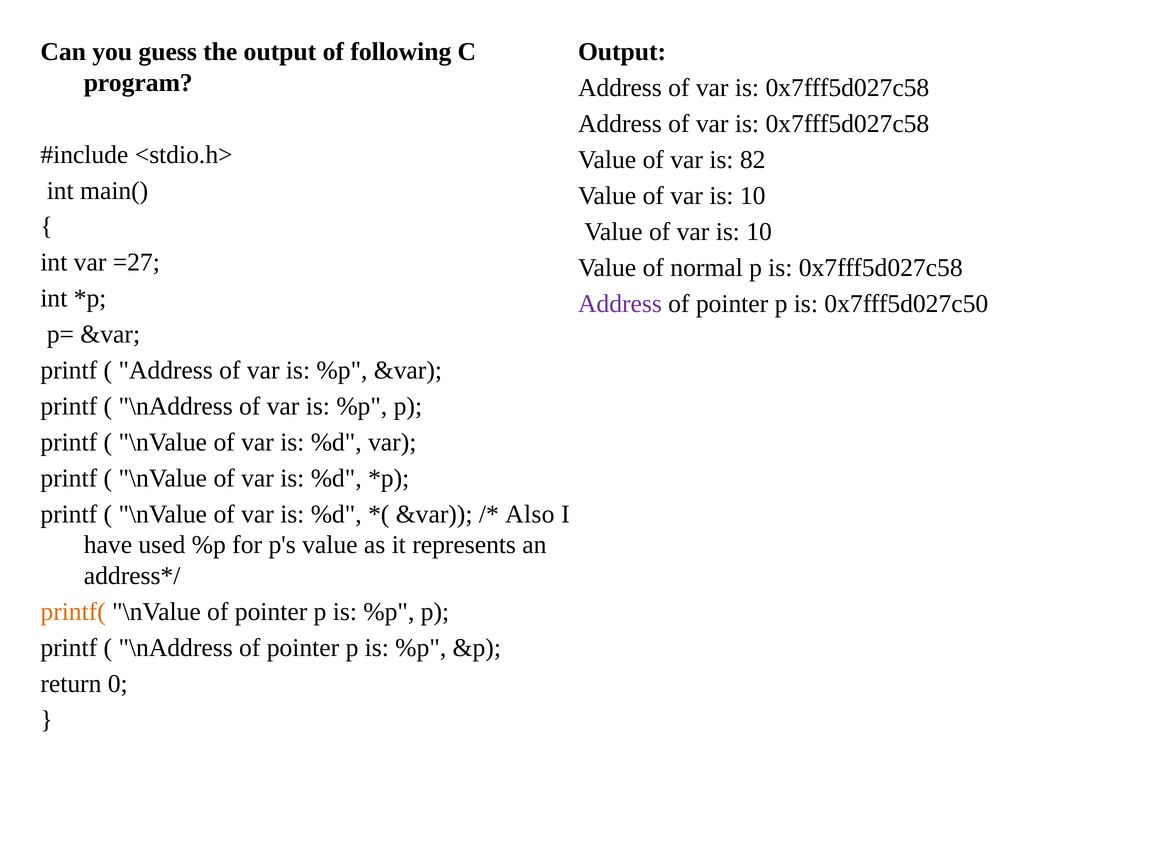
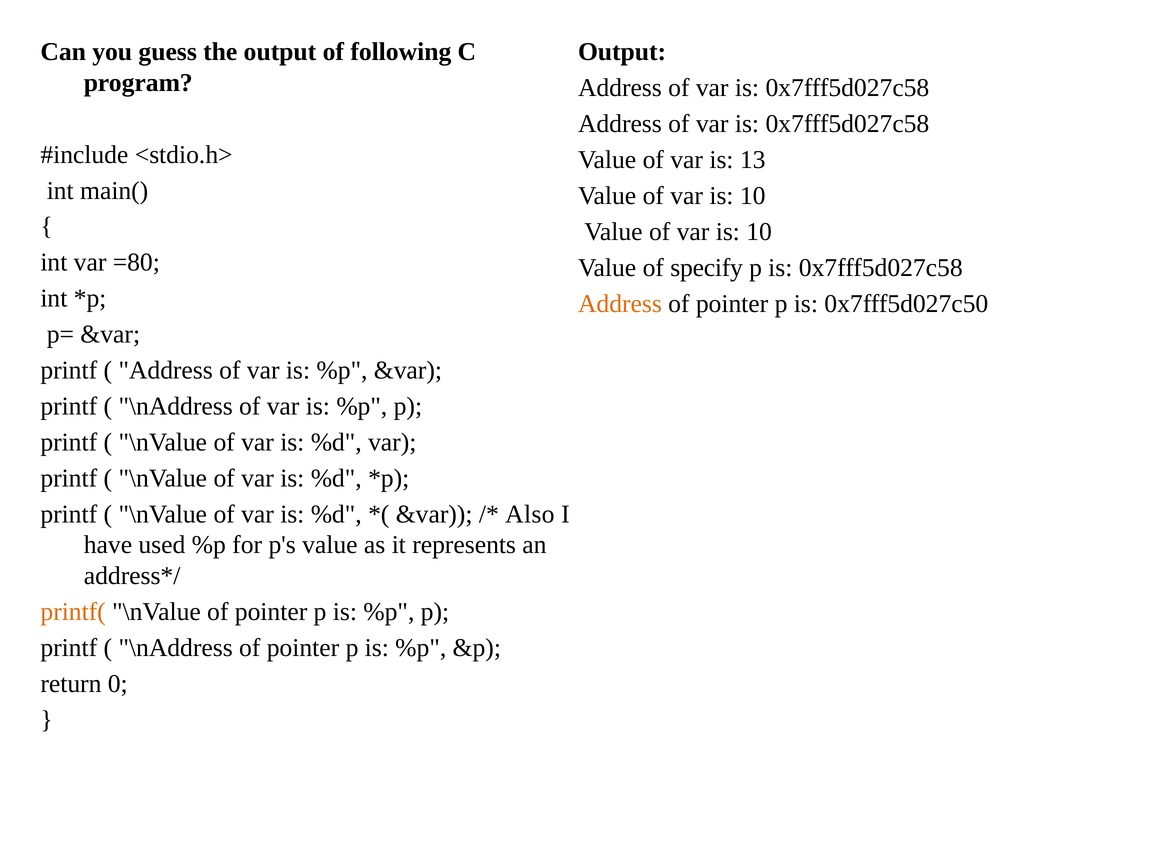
82: 82 -> 13
=27: =27 -> =80
normal: normal -> specify
Address at (620, 304) colour: purple -> orange
